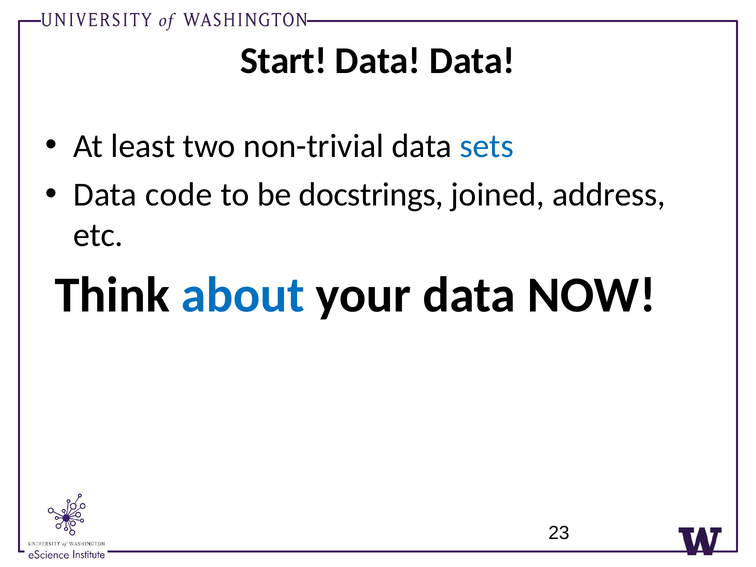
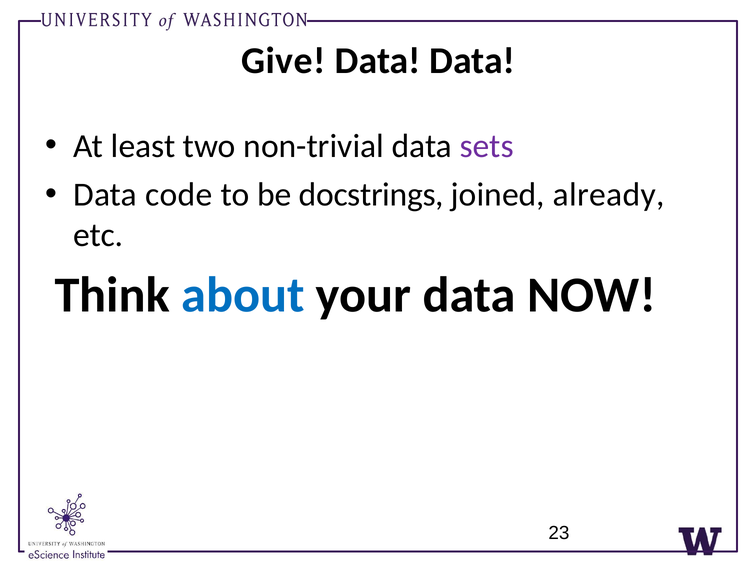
Start: Start -> Give
sets colour: blue -> purple
address: address -> already
